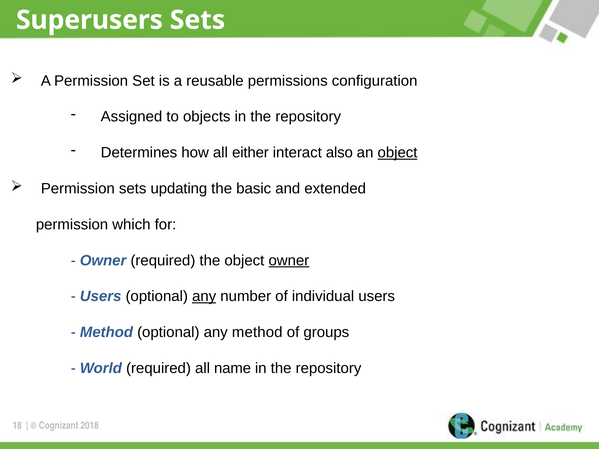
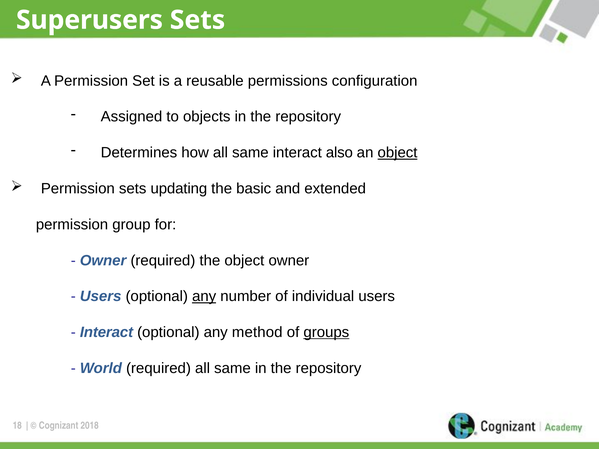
how all either: either -> same
which: which -> group
owner at (289, 261) underline: present -> none
Method at (106, 332): Method -> Interact
groups underline: none -> present
required all name: name -> same
